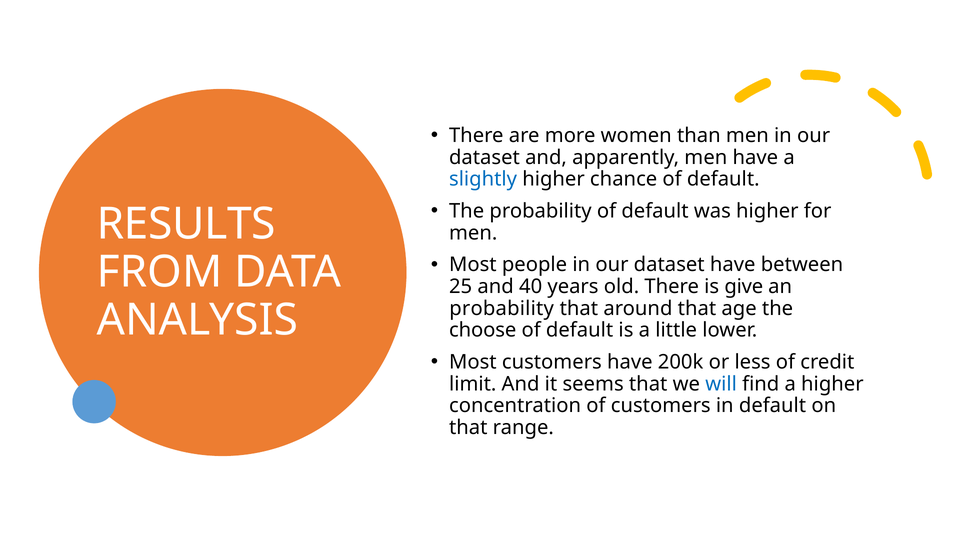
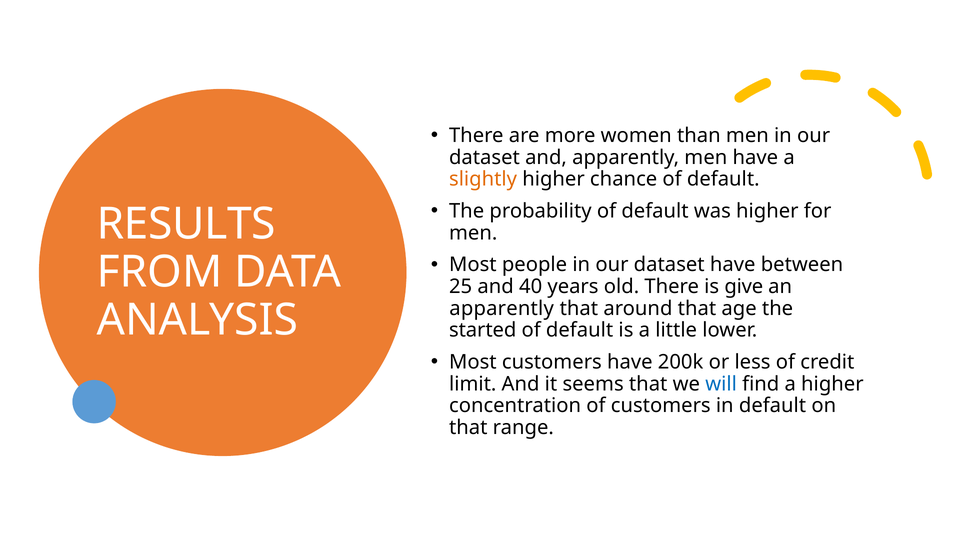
slightly colour: blue -> orange
probability at (502, 309): probability -> apparently
choose: choose -> started
